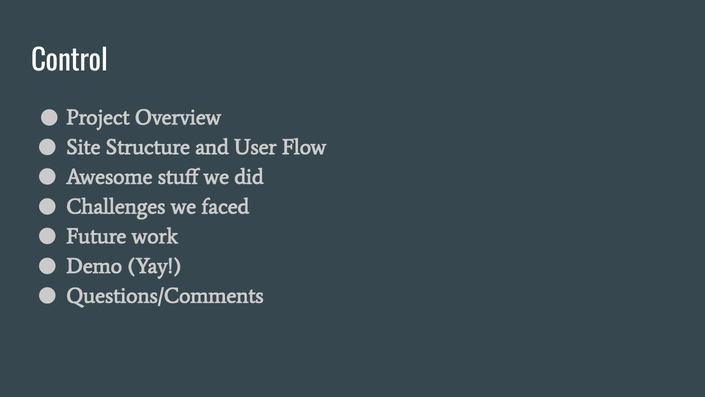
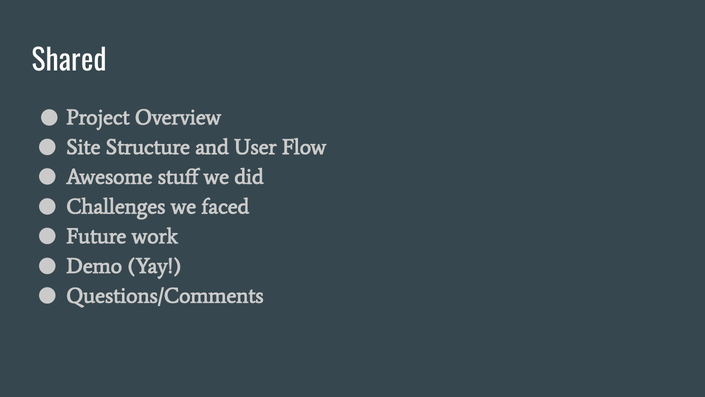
Control: Control -> Shared
